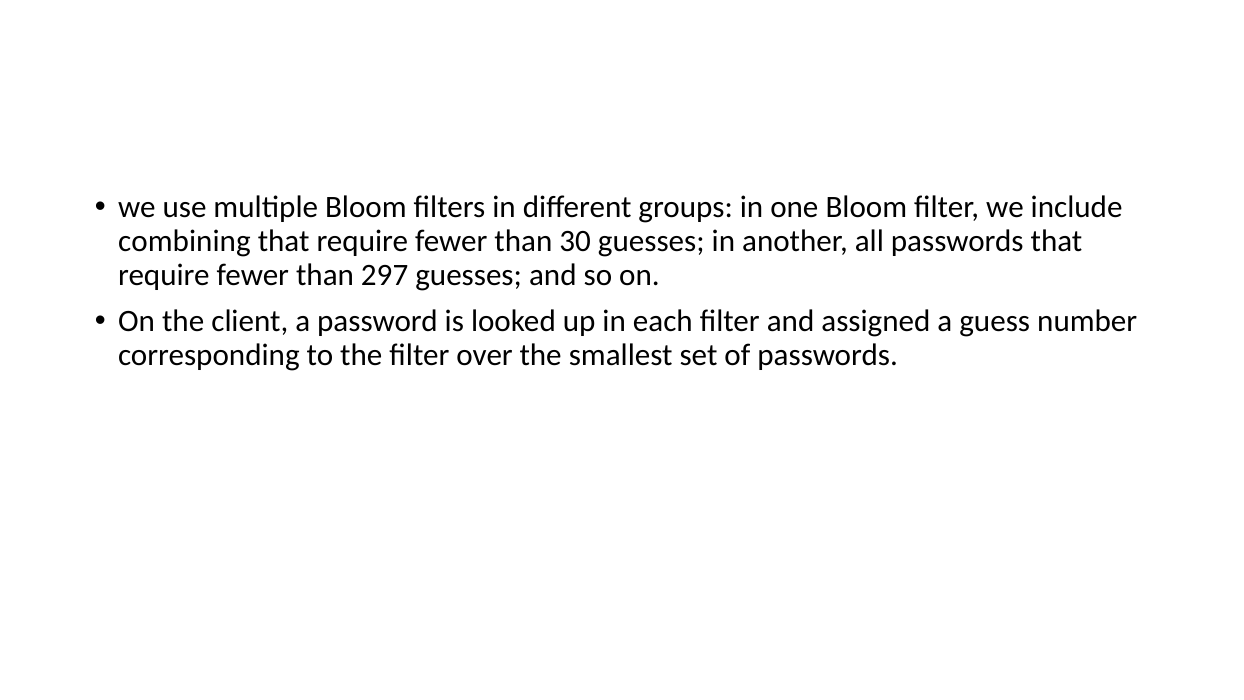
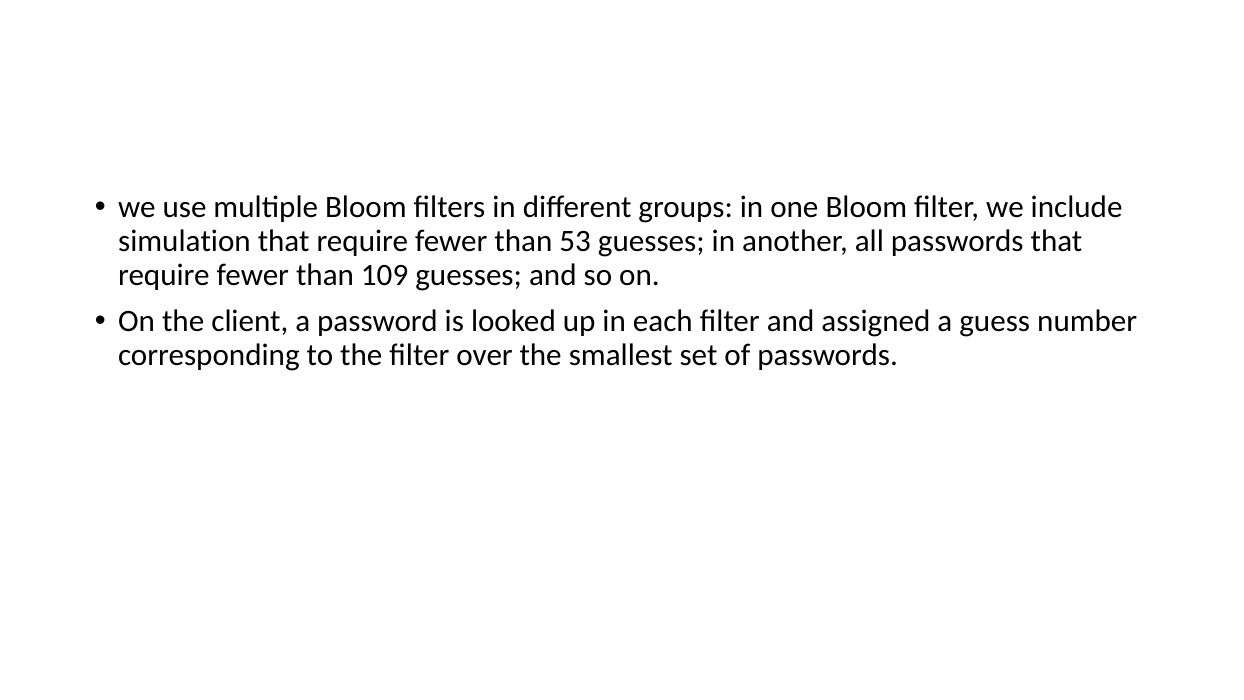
combining: combining -> simulation
30: 30 -> 53
297: 297 -> 109
